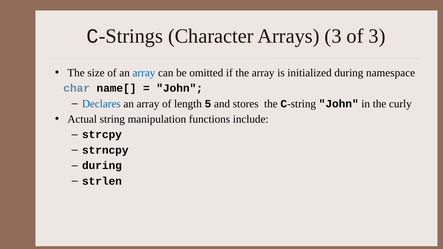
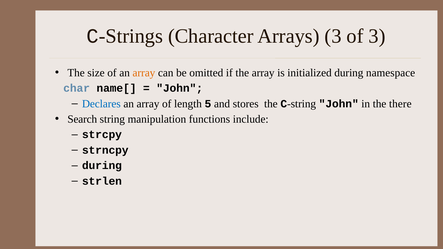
array at (144, 73) colour: blue -> orange
curly: curly -> there
Actual: Actual -> Search
